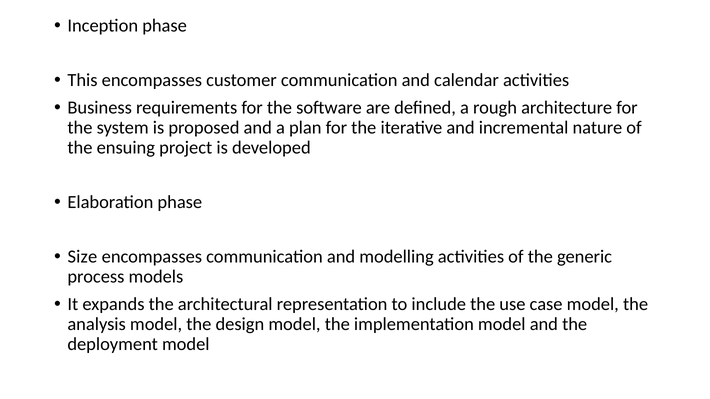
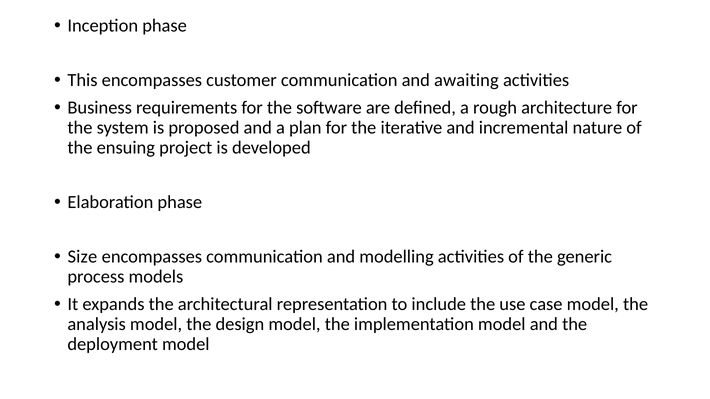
calendar: calendar -> awaiting
